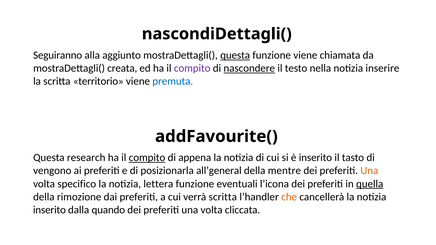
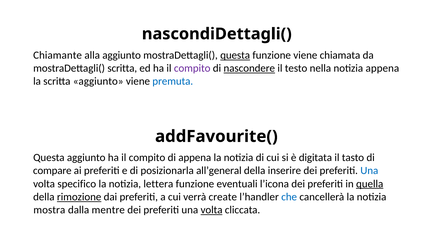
Seguiranno: Seguiranno -> Chiamante
mostraDettagli( creata: creata -> scritta
notizia inserire: inserire -> appena
scritta territorio: territorio -> aggiunto
Questa research: research -> aggiunto
compito at (147, 158) underline: present -> none
è inserito: inserito -> digitata
vengono: vengono -> compare
mentre: mentre -> inserire
Una at (369, 171) colour: orange -> blue
rimozione underline: none -> present
verrà scritta: scritta -> create
che colour: orange -> blue
inserito at (49, 210): inserito -> mostra
quando: quando -> mentre
volta at (212, 210) underline: none -> present
